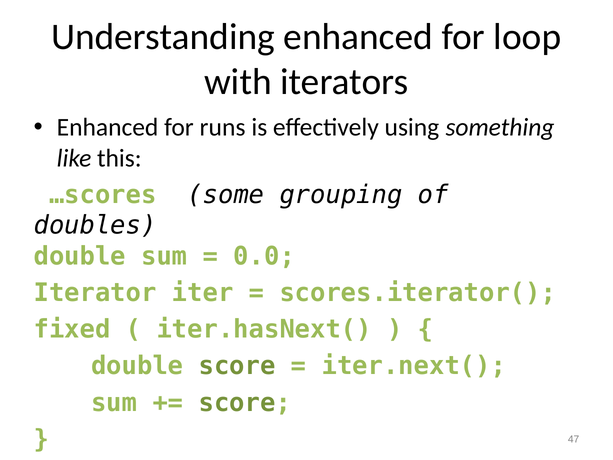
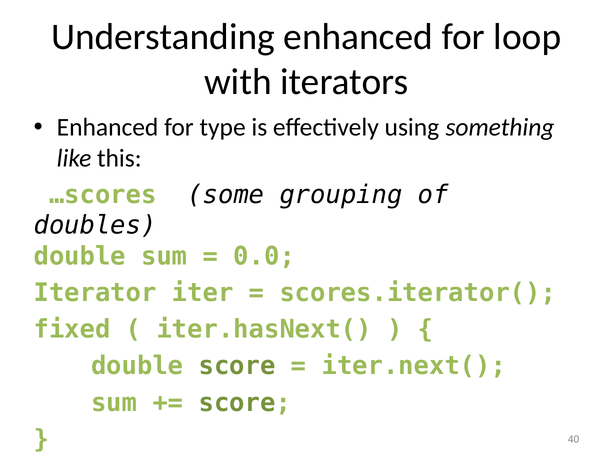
runs: runs -> type
47: 47 -> 40
